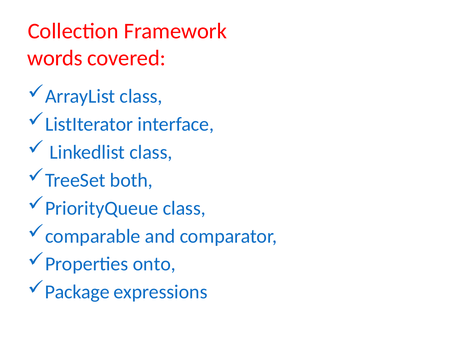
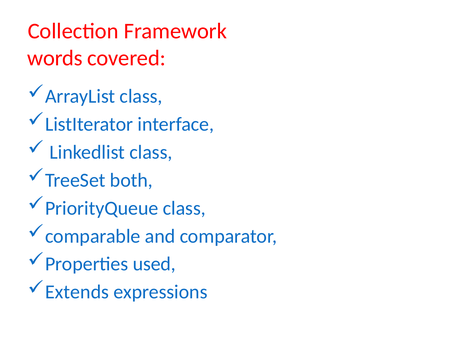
onto: onto -> used
Package: Package -> Extends
